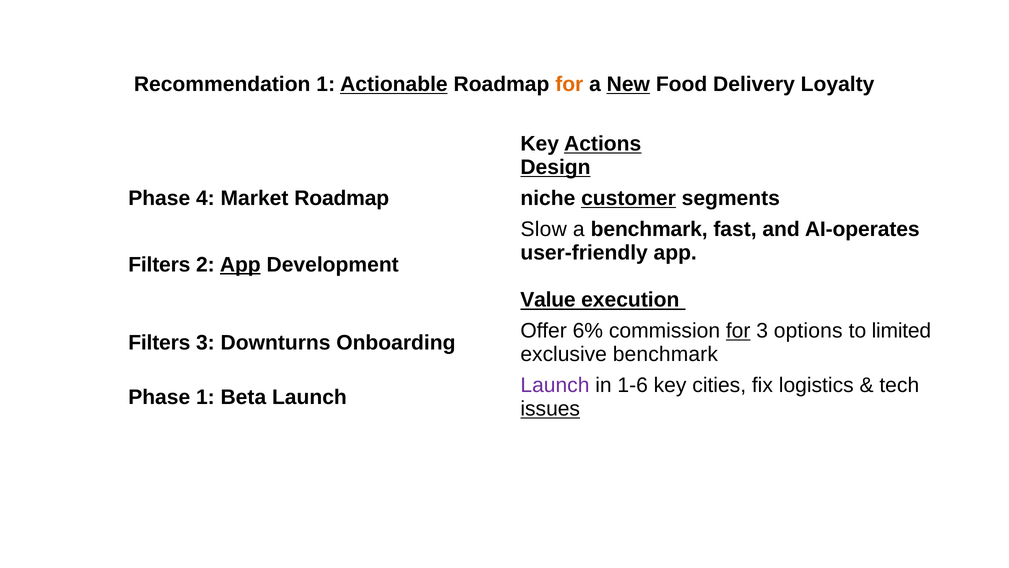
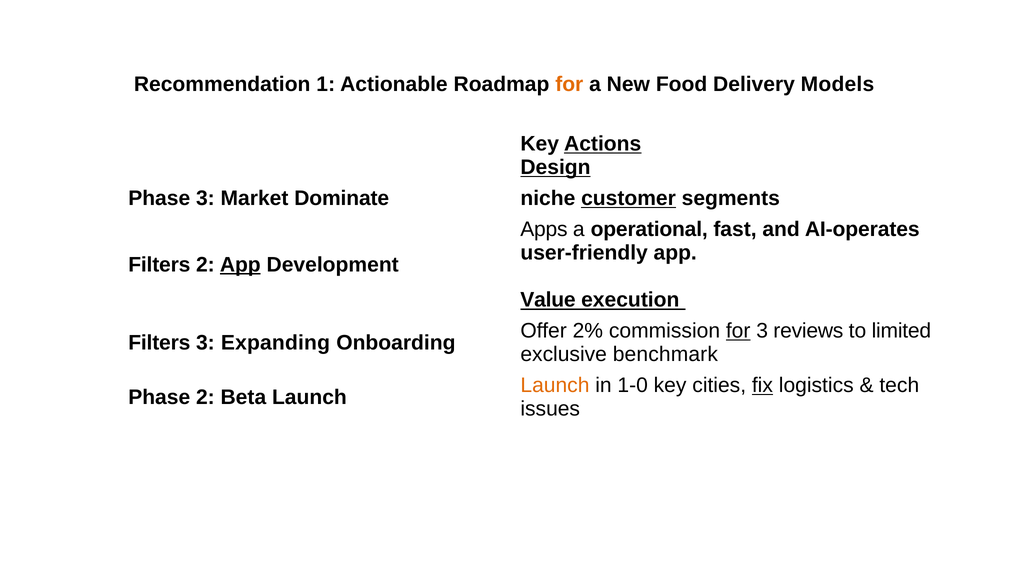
Actionable underline: present -> none
New underline: present -> none
Loyalty: Loyalty -> Models
Phase 4: 4 -> 3
Market Roadmap: Roadmap -> Dominate
Slow: Slow -> Apps
a benchmark: benchmark -> operational
6%: 6% -> 2%
options: options -> reviews
Downturns: Downturns -> Expanding
Launch at (555, 385) colour: purple -> orange
1-6: 1-6 -> 1-0
fix underline: none -> present
Phase 1: 1 -> 2
issues underline: present -> none
